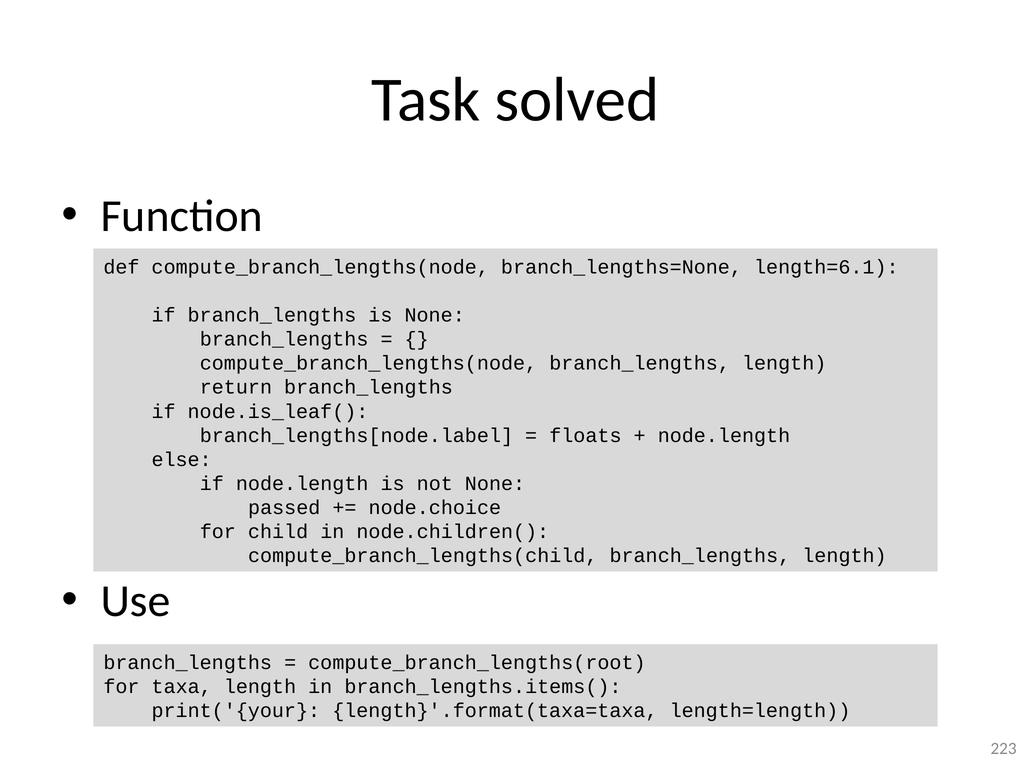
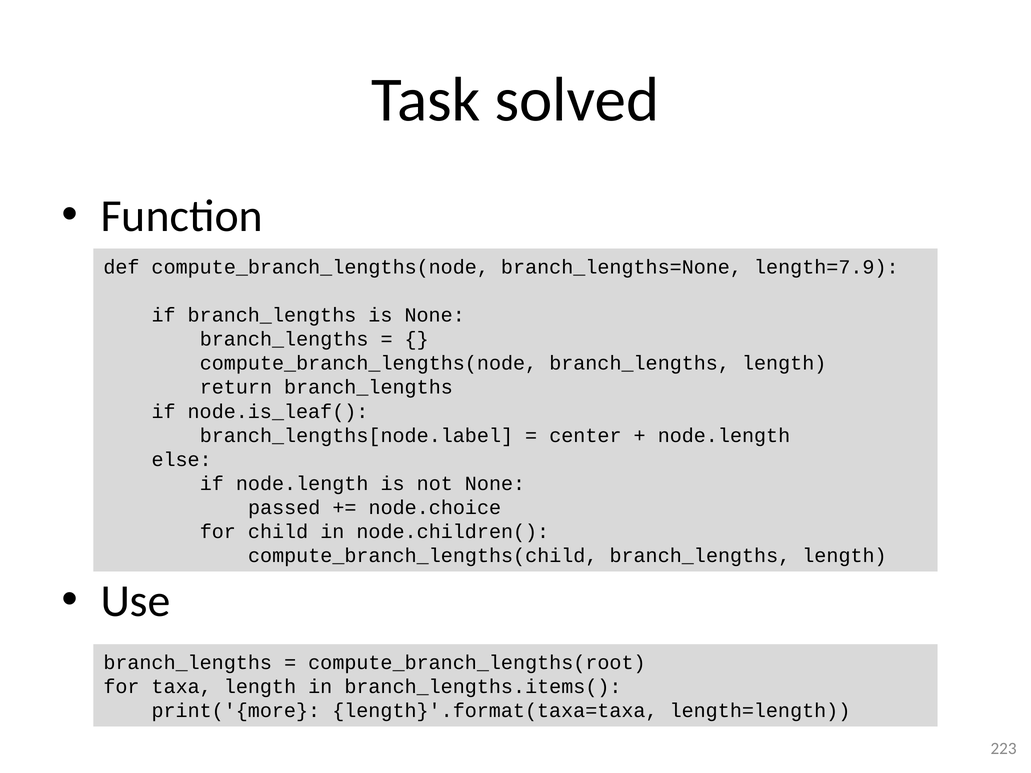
length=6.1: length=6.1 -> length=7.9
floats: floats -> center
print('{your: print('{your -> print('{more
